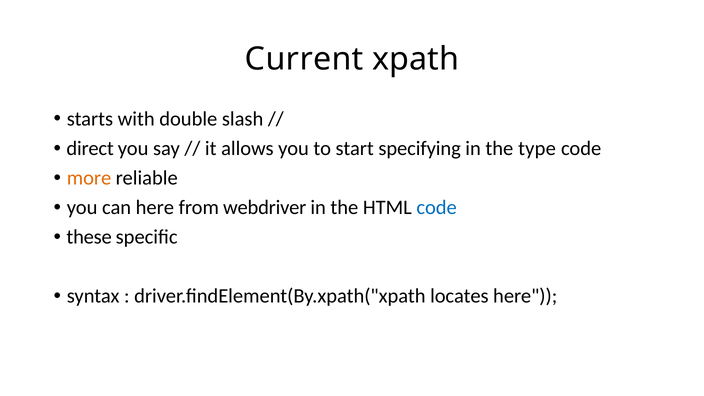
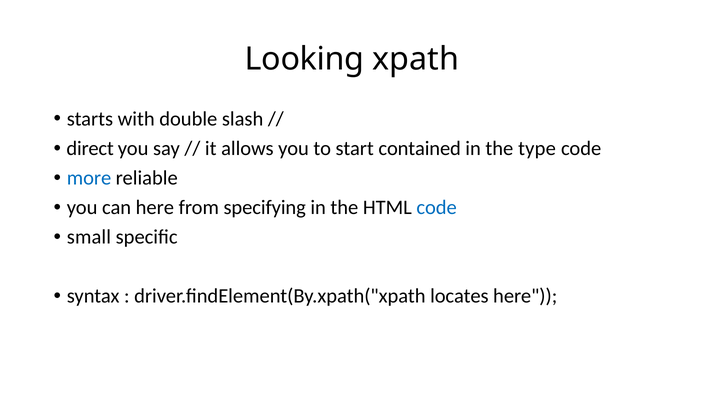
Current: Current -> Looking
specifying: specifying -> contained
more colour: orange -> blue
webdriver: webdriver -> specifying
these: these -> small
